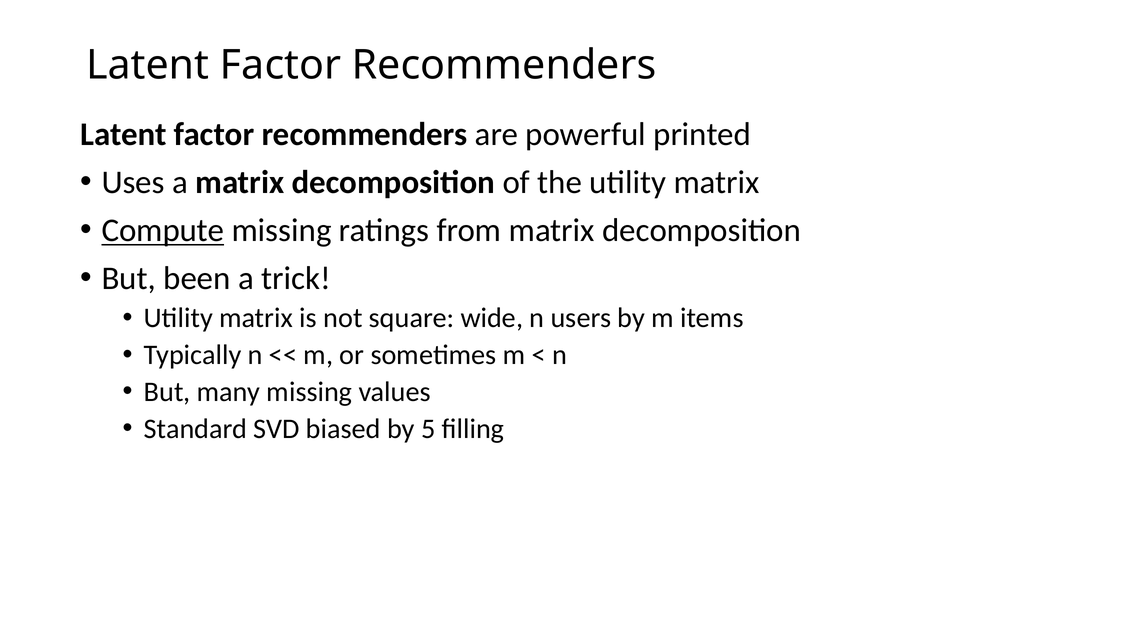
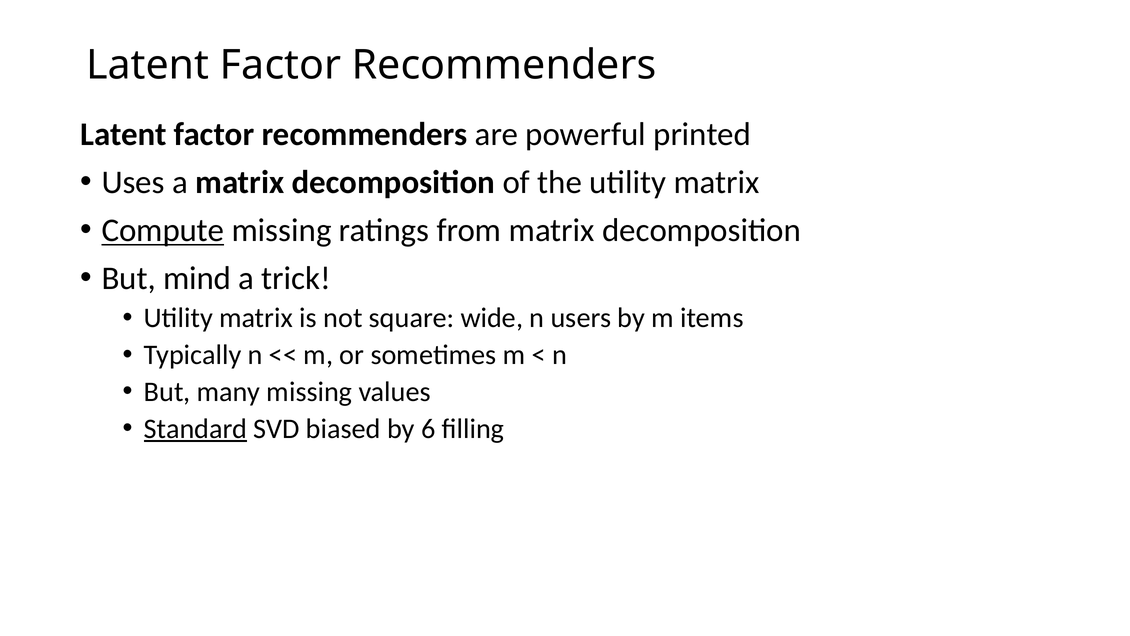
been: been -> mind
Standard underline: none -> present
5: 5 -> 6
